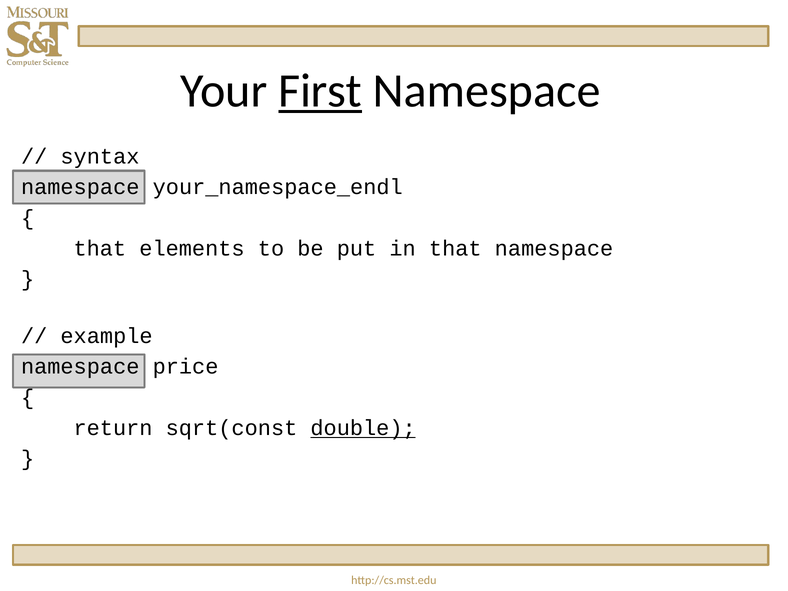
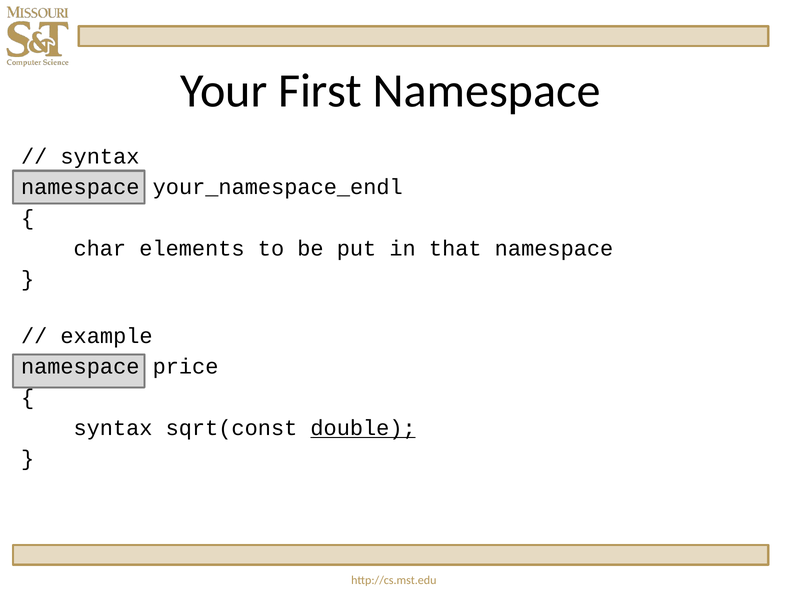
First underline: present -> none
that at (100, 248): that -> char
return at (113, 428): return -> syntax
